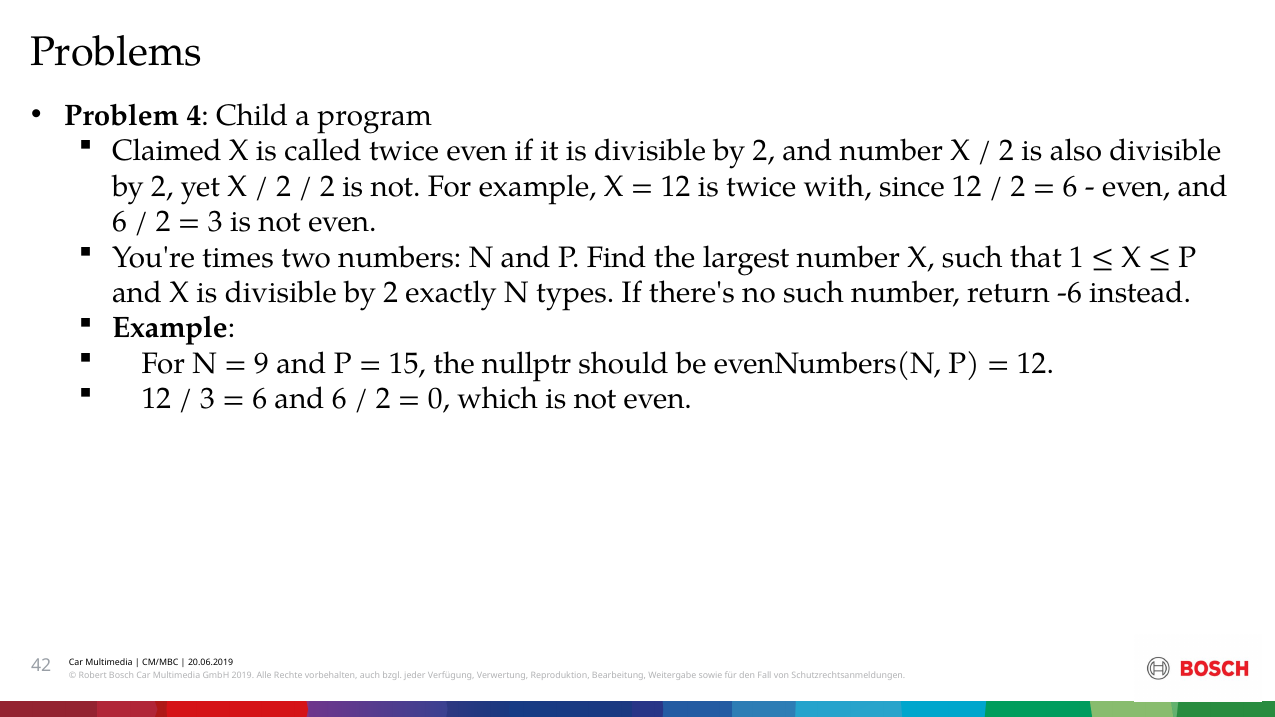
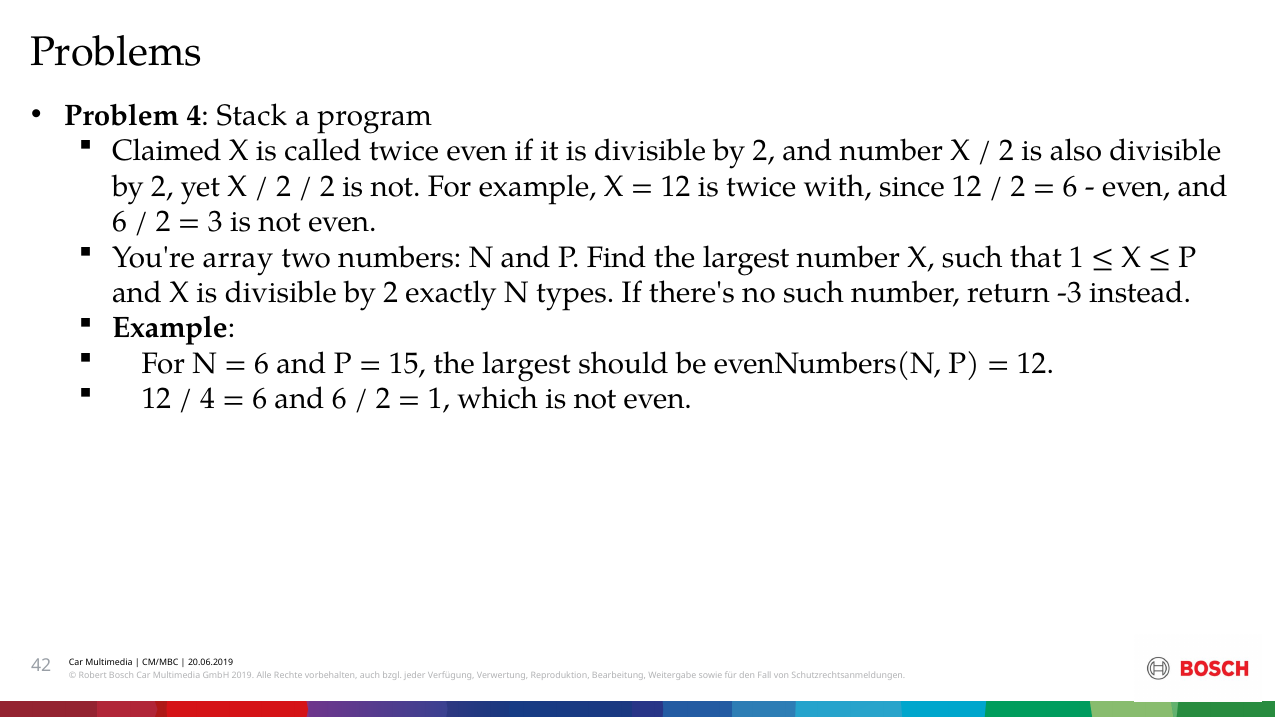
Child: Child -> Stack
times: times -> array
-6: -6 -> -3
9 at (262, 364): 9 -> 6
15 the nullptr: nullptr -> largest
3 at (208, 399): 3 -> 4
0 at (439, 399): 0 -> 1
